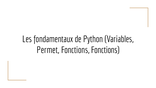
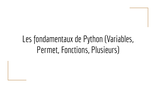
Fonctions Fonctions: Fonctions -> Plusieurs
